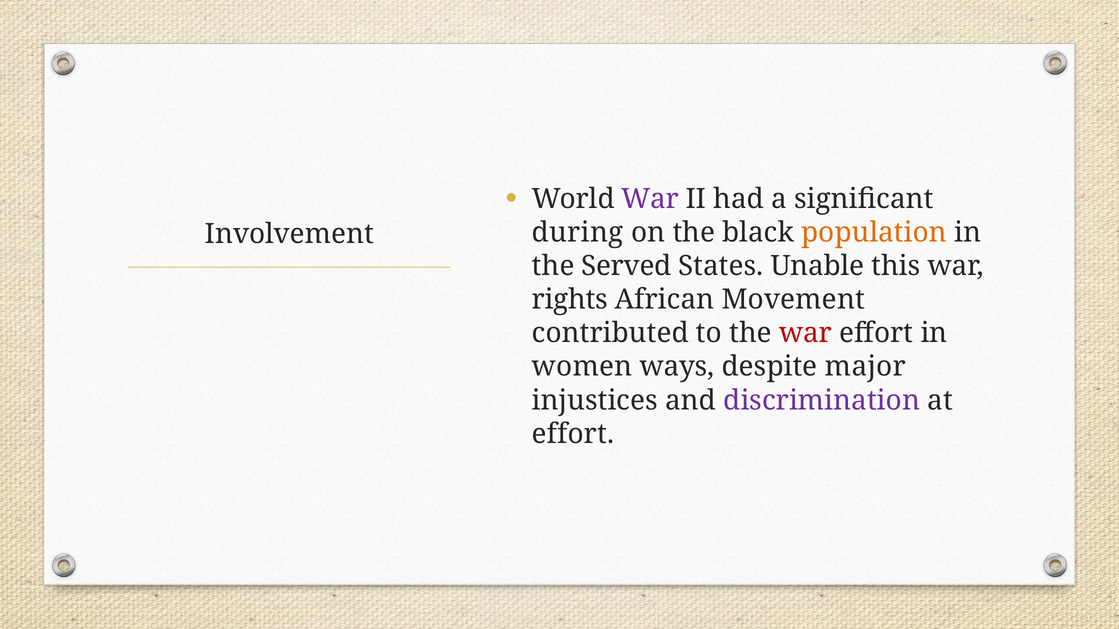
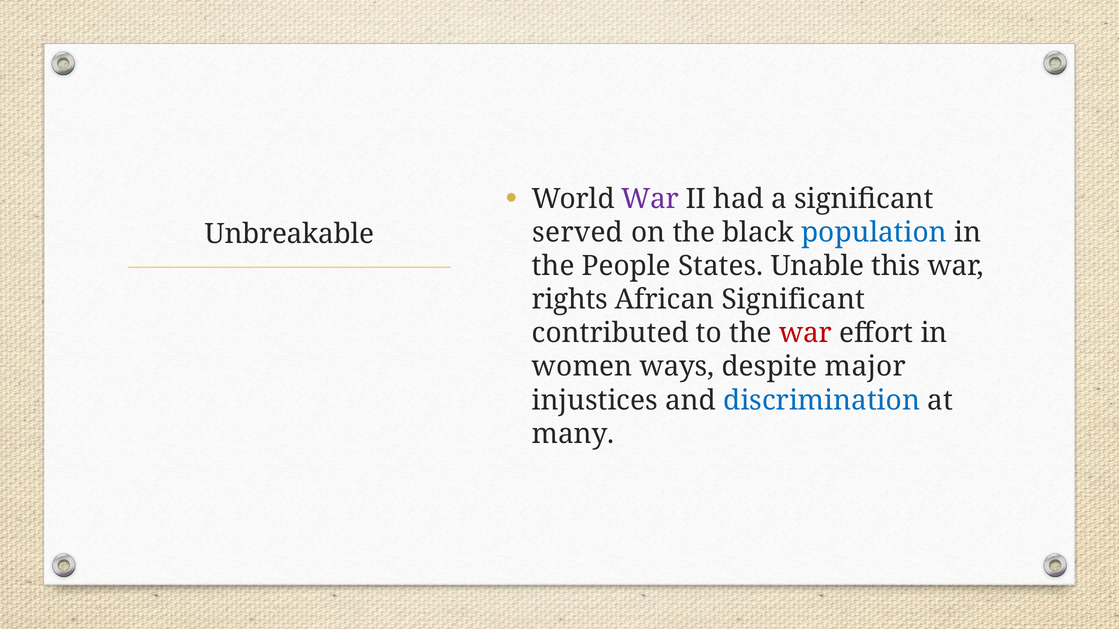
during: during -> served
population colour: orange -> blue
Involvement: Involvement -> Unbreakable
Served: Served -> People
African Movement: Movement -> Significant
discrimination colour: purple -> blue
effort at (573, 434): effort -> many
